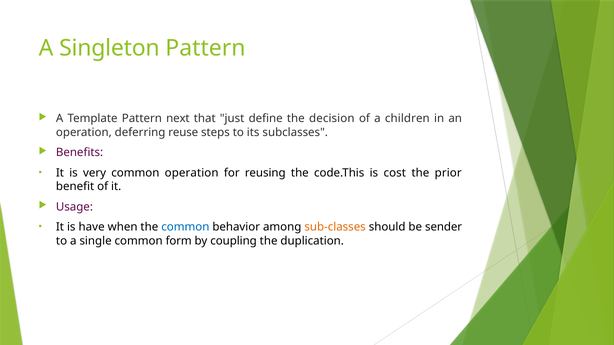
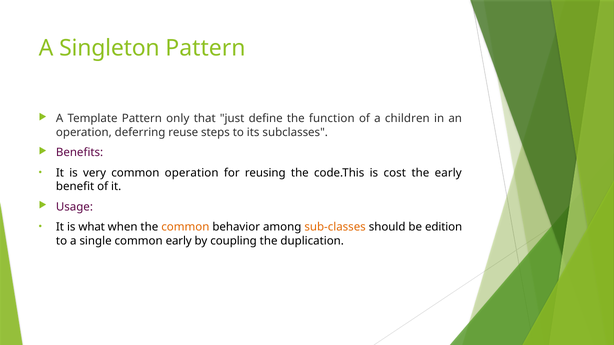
next: next -> only
decision: decision -> function
the prior: prior -> early
have: have -> what
common at (185, 227) colour: blue -> orange
sender: sender -> edition
common form: form -> early
